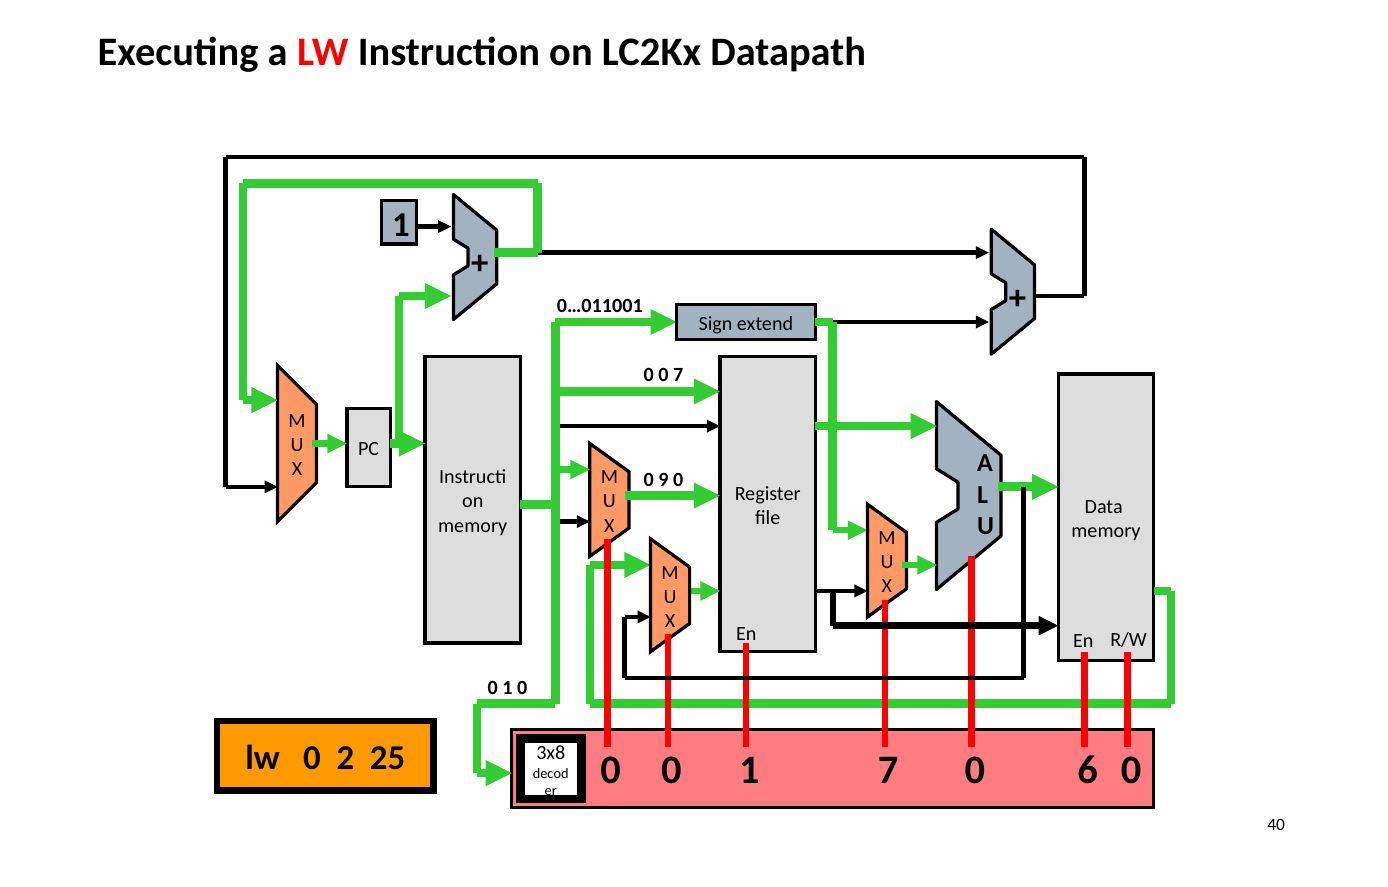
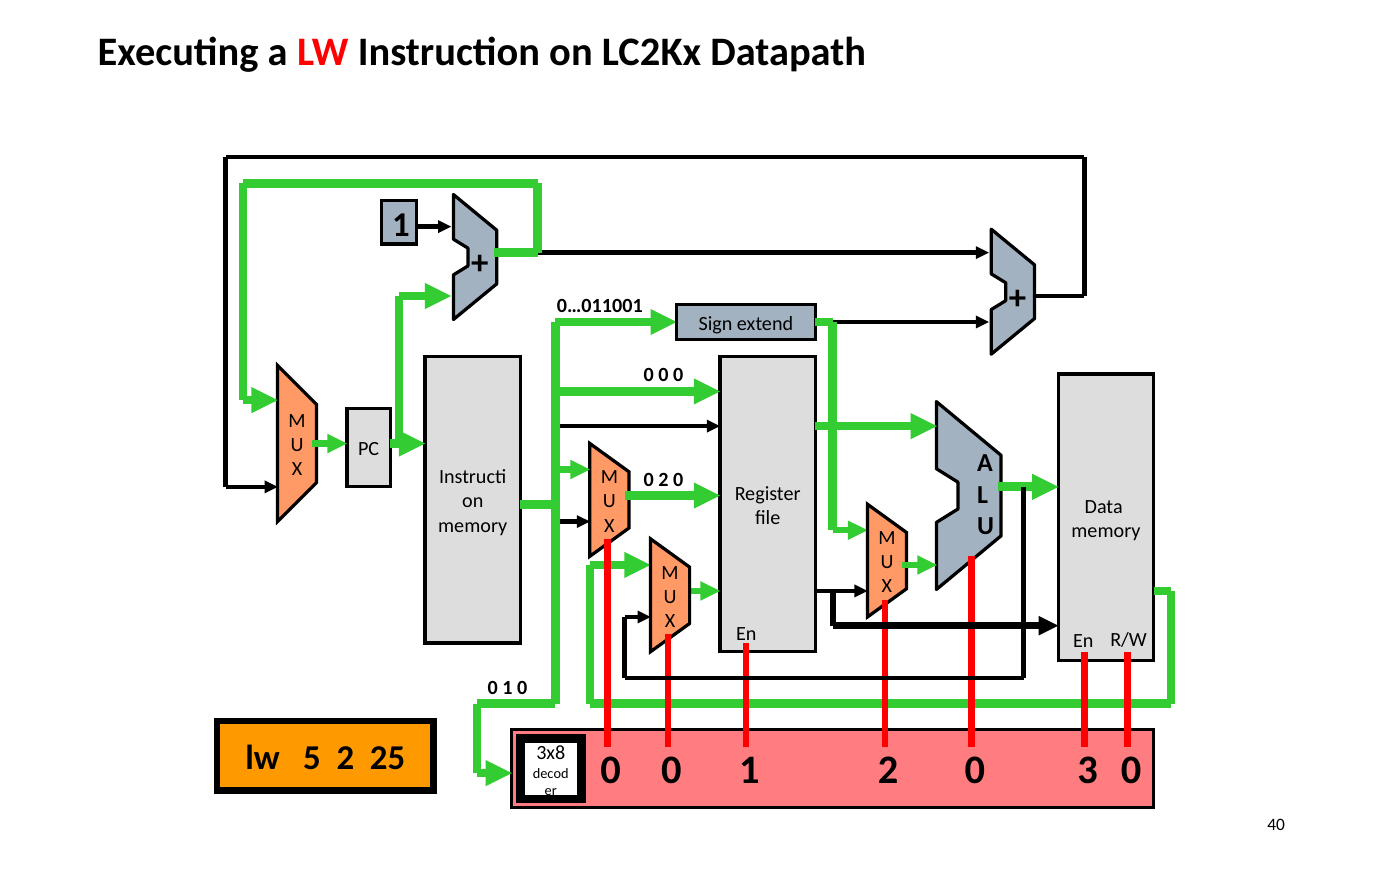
7 at (678, 375): 7 -> 0
0 9: 9 -> 2
lw 0: 0 -> 5
1 7: 7 -> 2
6: 6 -> 3
